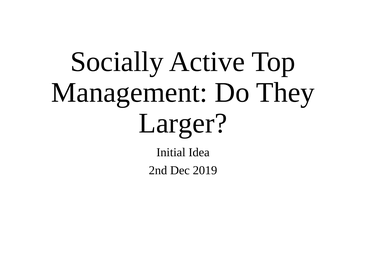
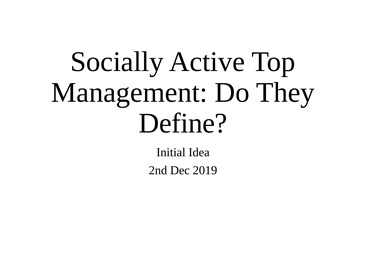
Larger: Larger -> Define
